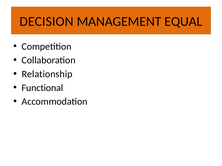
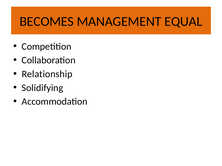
DECISION: DECISION -> BECOMES
Functional: Functional -> Solidifying
